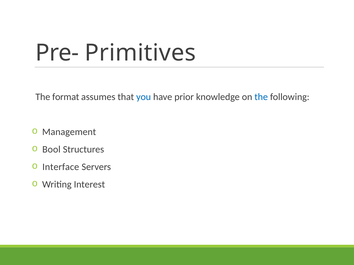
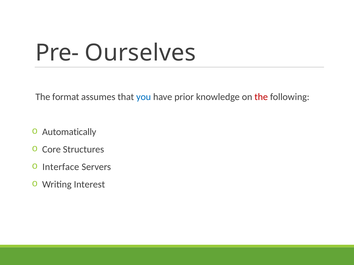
Primitives: Primitives -> Ourselves
the at (261, 97) colour: blue -> red
Management: Management -> Automatically
Bool: Bool -> Core
